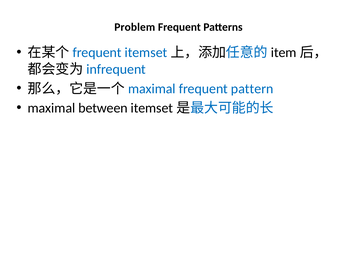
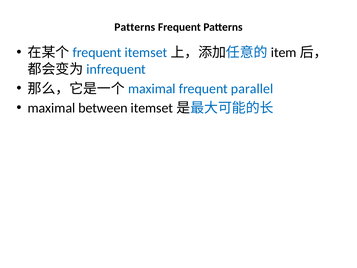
Problem at (135, 27): Problem -> Patterns
pattern: pattern -> parallel
